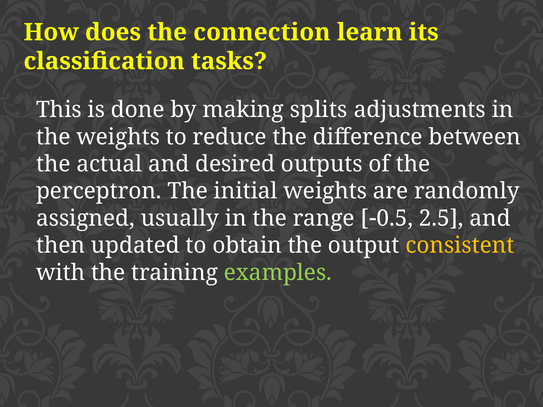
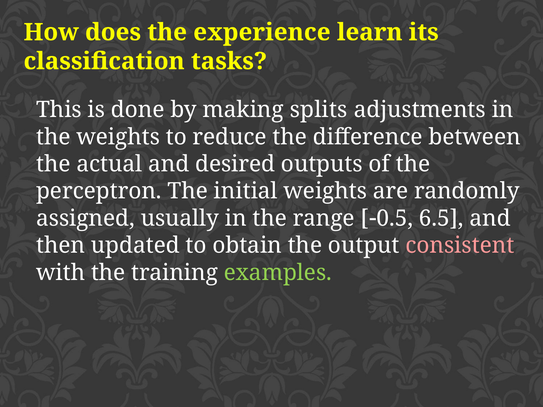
connection: connection -> experience
2.5: 2.5 -> 6.5
consistent colour: yellow -> pink
